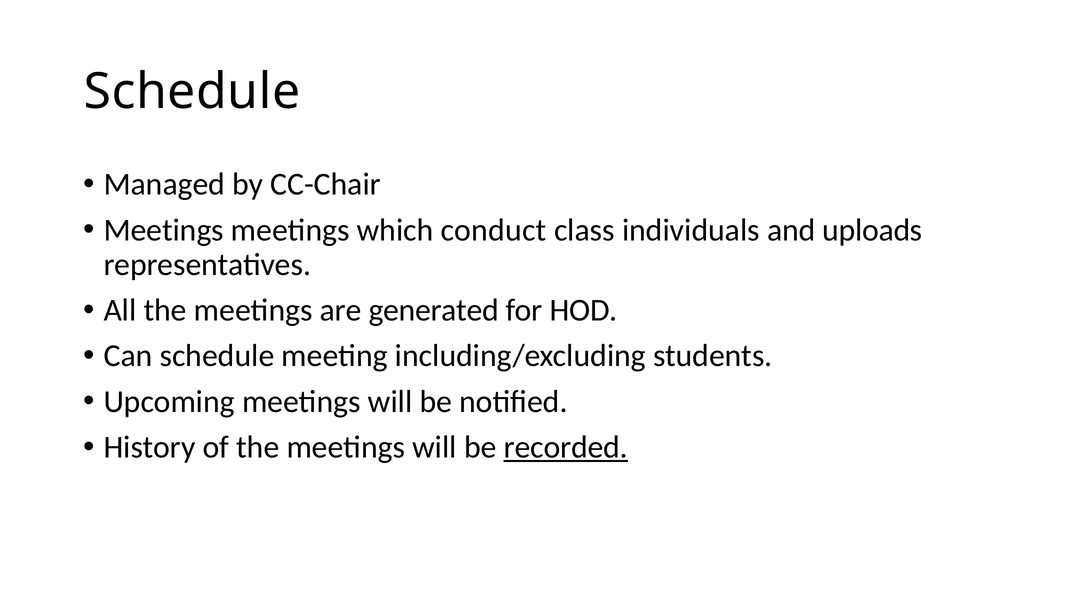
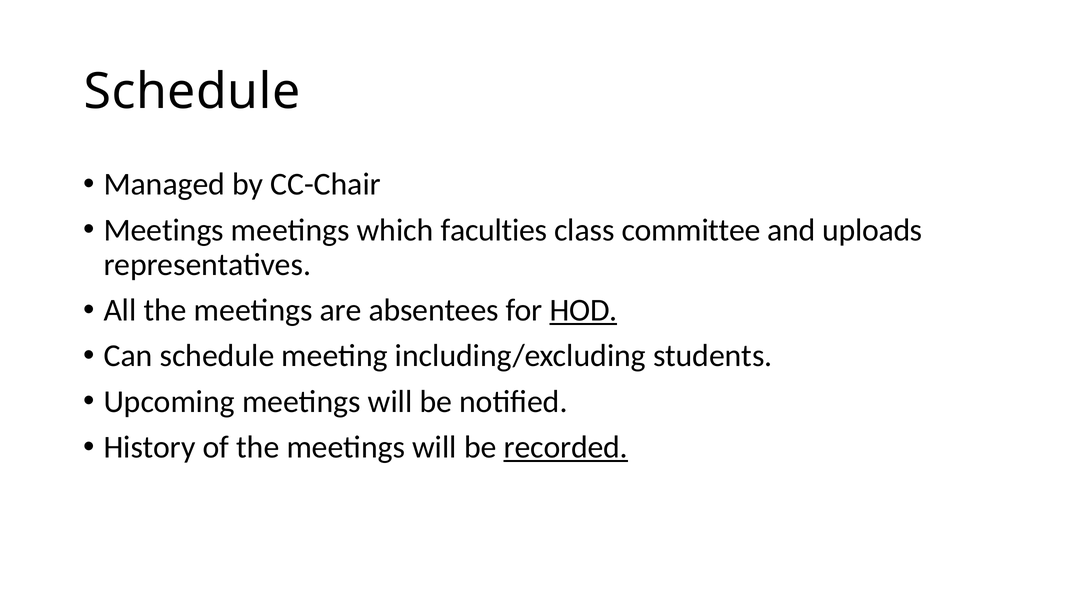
conduct: conduct -> faculties
individuals: individuals -> committee
generated: generated -> absentees
HOD underline: none -> present
